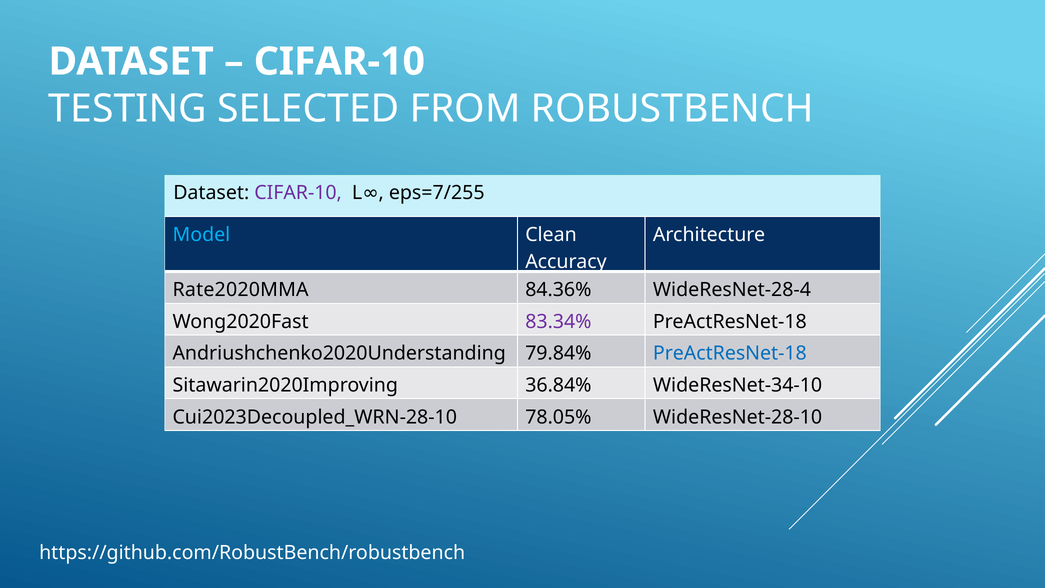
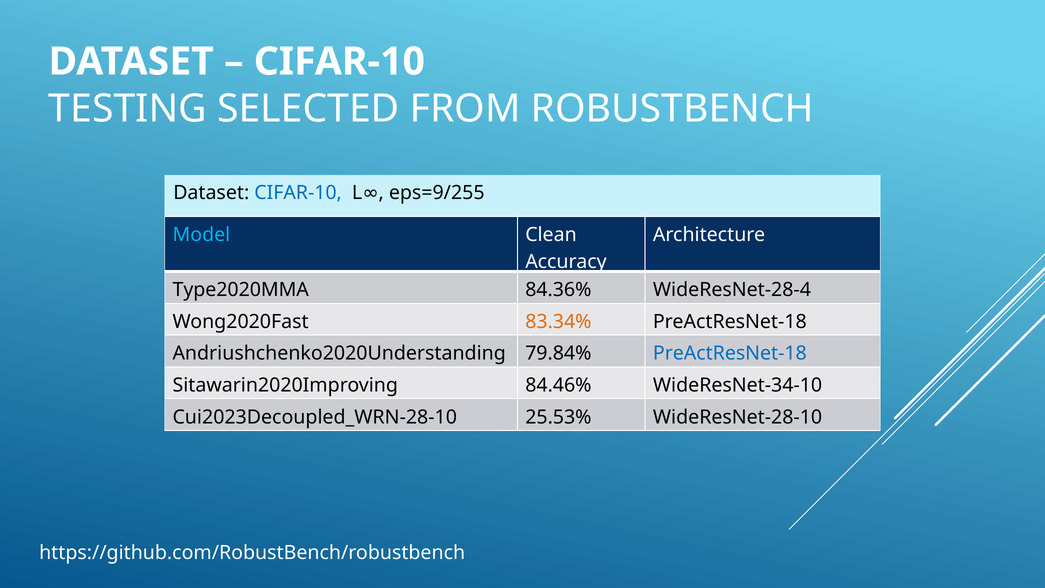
CIFAR-10 at (298, 193) colour: purple -> blue
eps=7/255: eps=7/255 -> eps=9/255
Rate2020MMA: Rate2020MMA -> Type2020MMA
83.34% colour: purple -> orange
36.84%: 36.84% -> 84.46%
78.05%: 78.05% -> 25.53%
